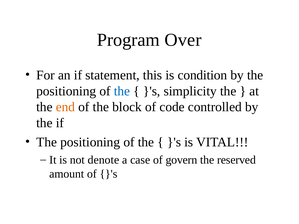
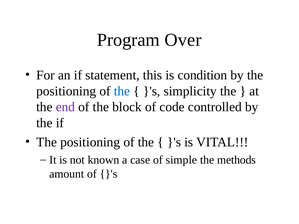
end colour: orange -> purple
denote: denote -> known
govern: govern -> simple
reserved: reserved -> methods
